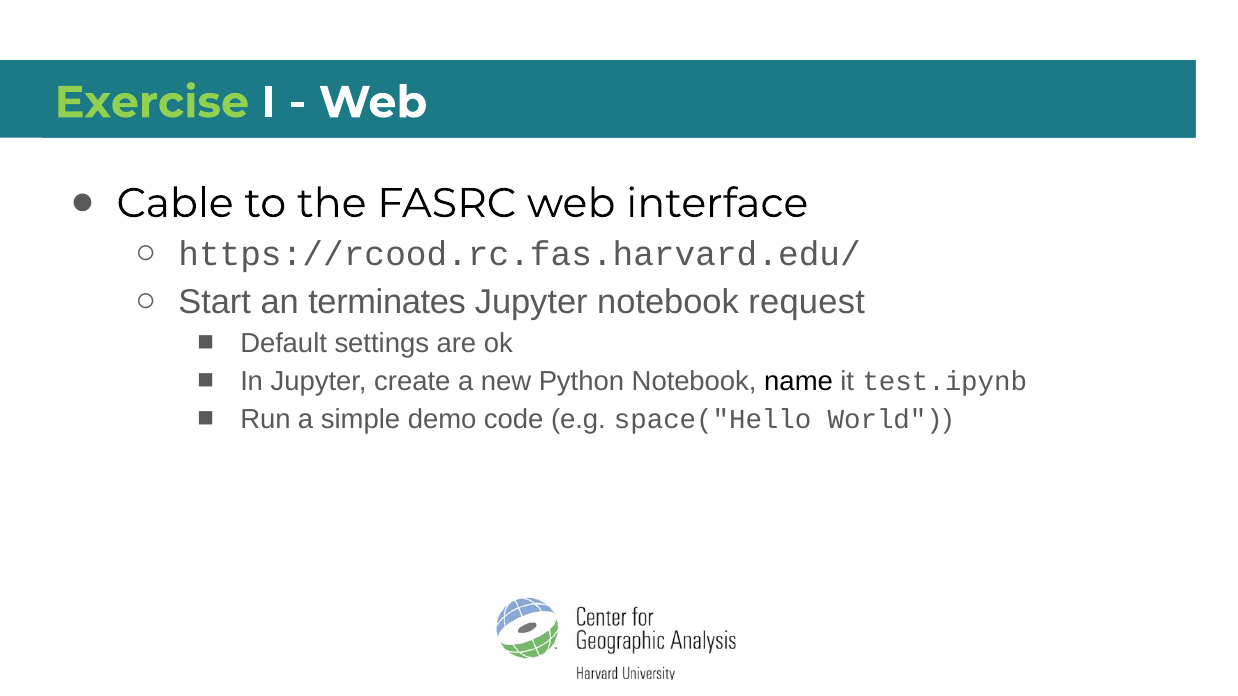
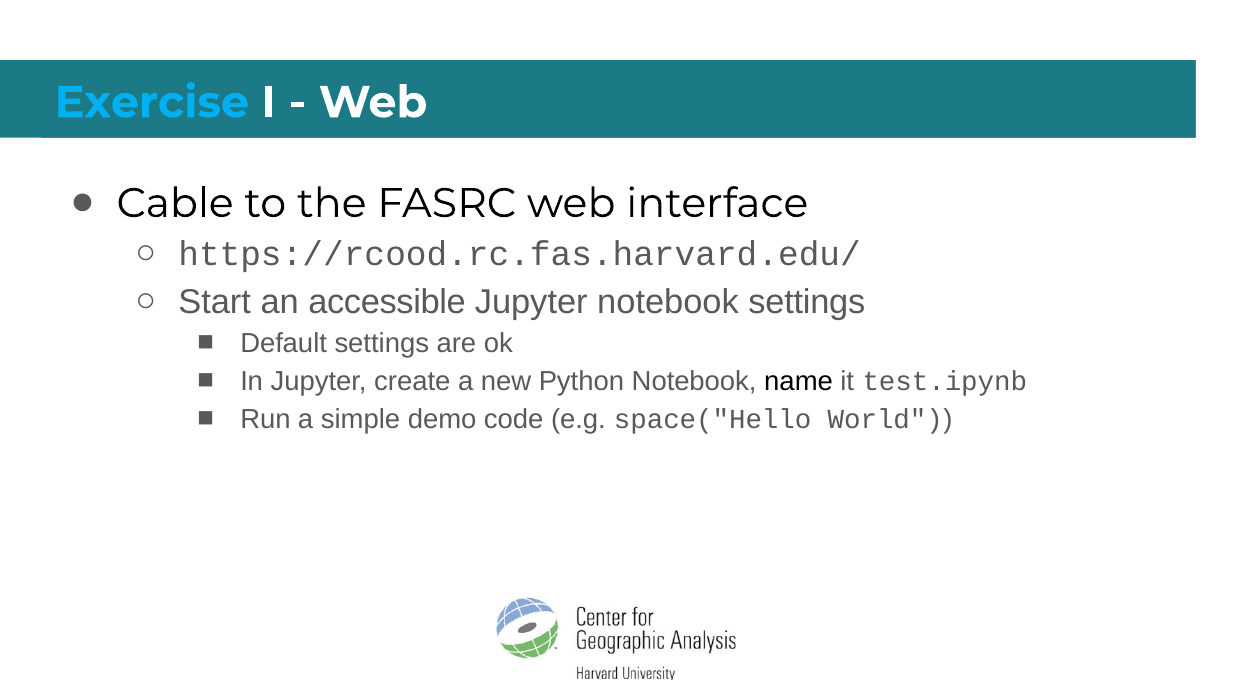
Exercise colour: light green -> light blue
terminates: terminates -> accessible
notebook request: request -> settings
